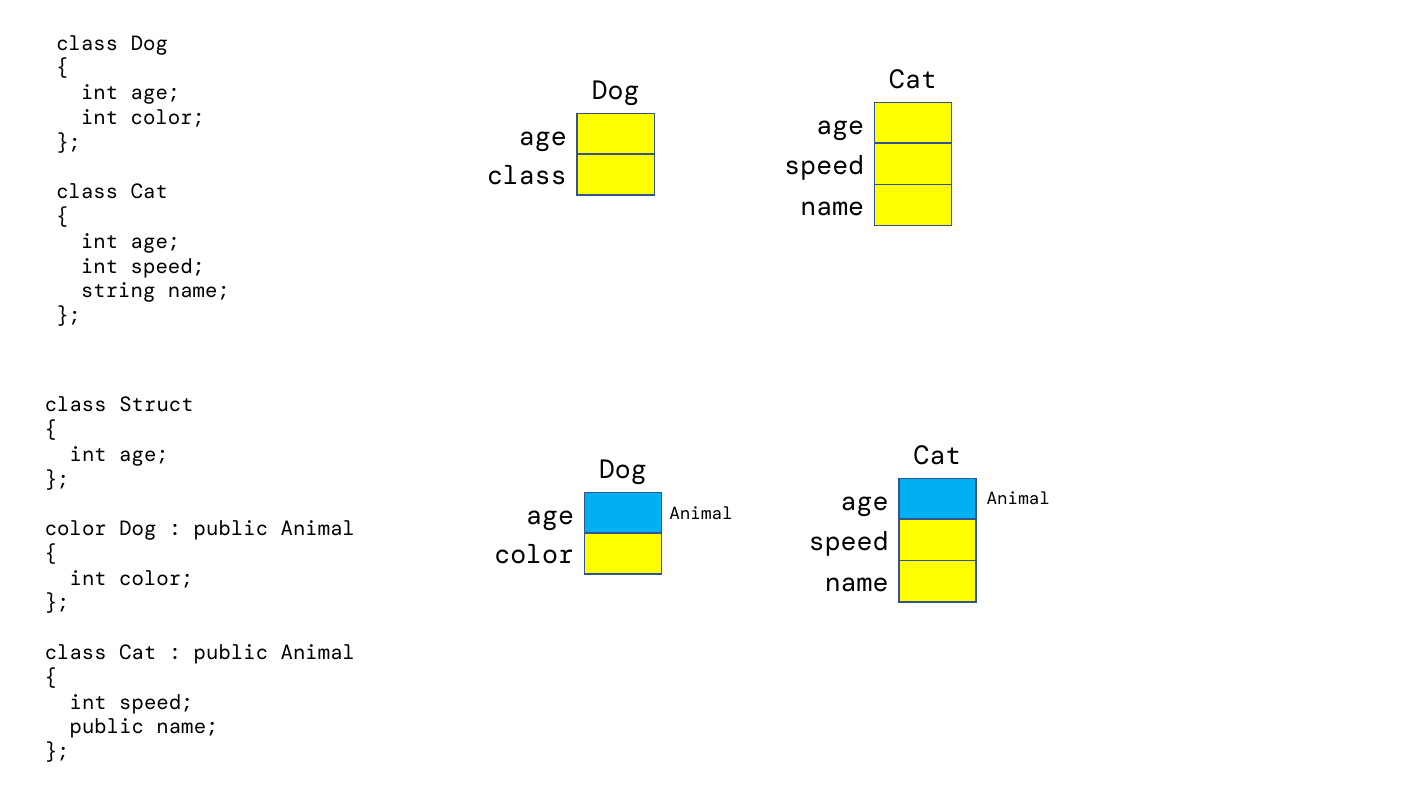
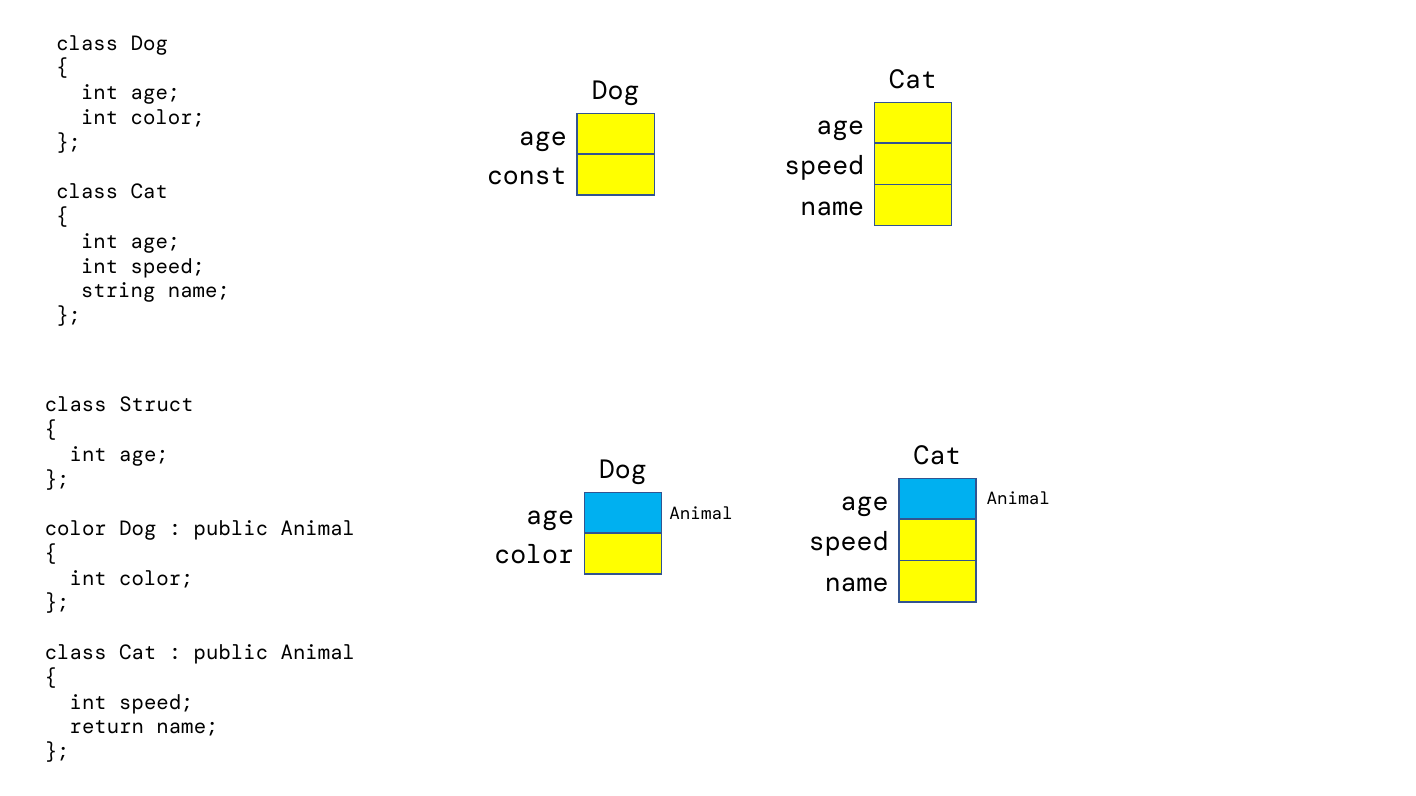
class at (527, 176): class -> const
public at (107, 728): public -> return
